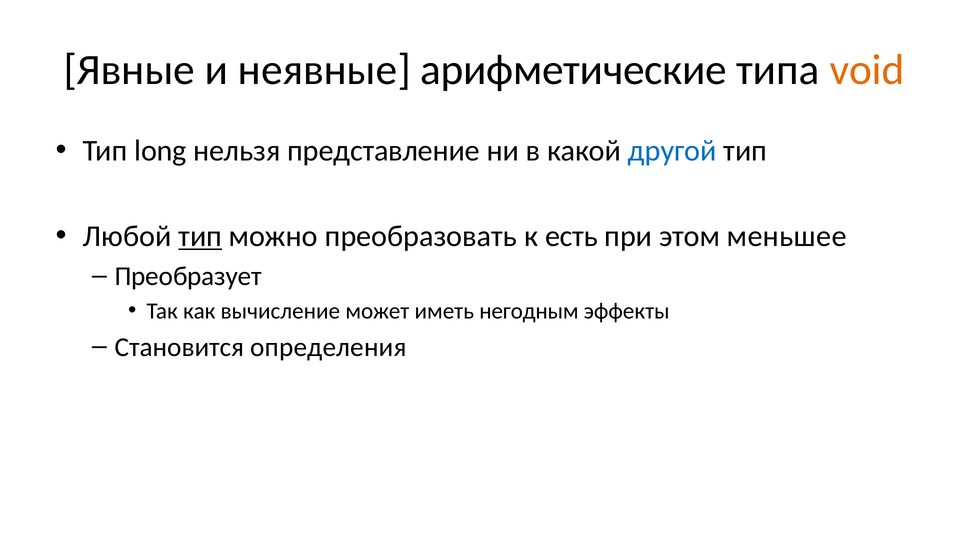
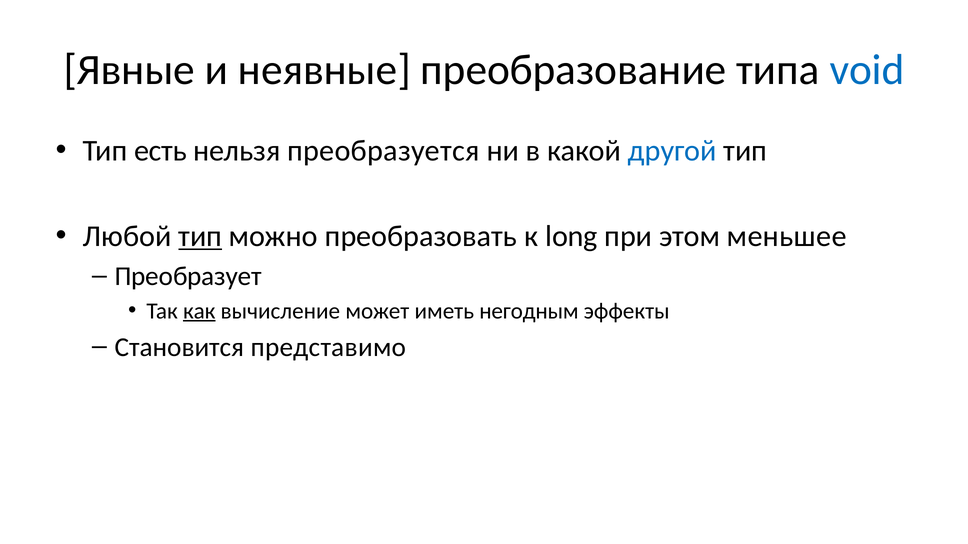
неявные арифметические: арифметические -> преобразование
void at (867, 70) colour: orange -> blue
long: long -> есть
представление: представление -> преобразуется
есть: есть -> long
как underline: none -> present
определения: определения -> представимо
